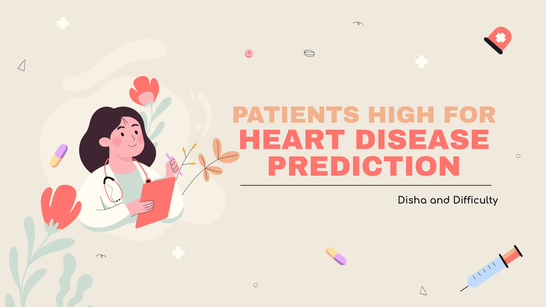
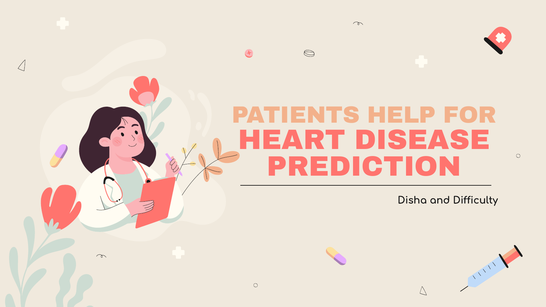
HIGH: HIGH -> HELP
